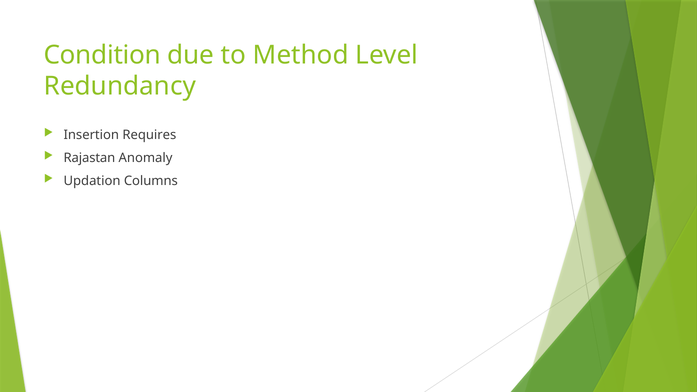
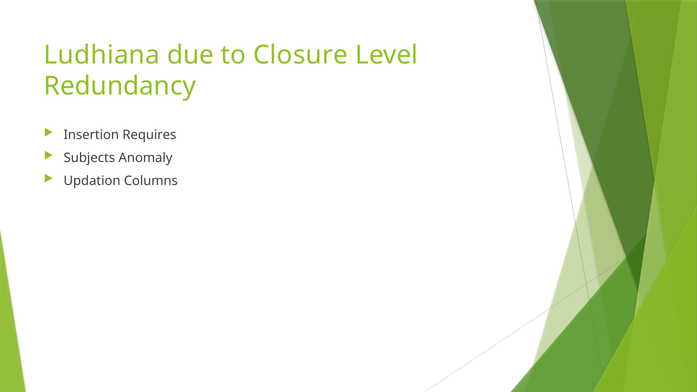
Condition: Condition -> Ludhiana
Method: Method -> Closure
Rajastan: Rajastan -> Subjects
